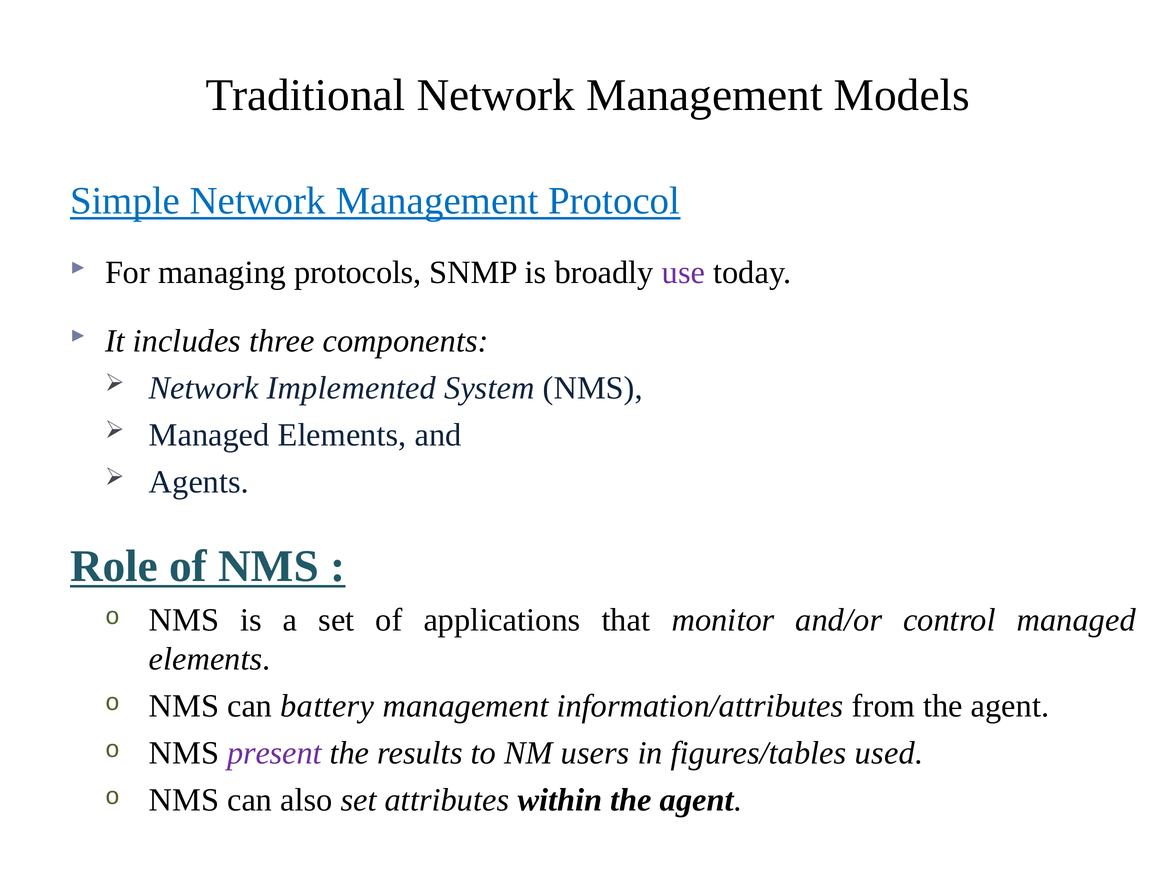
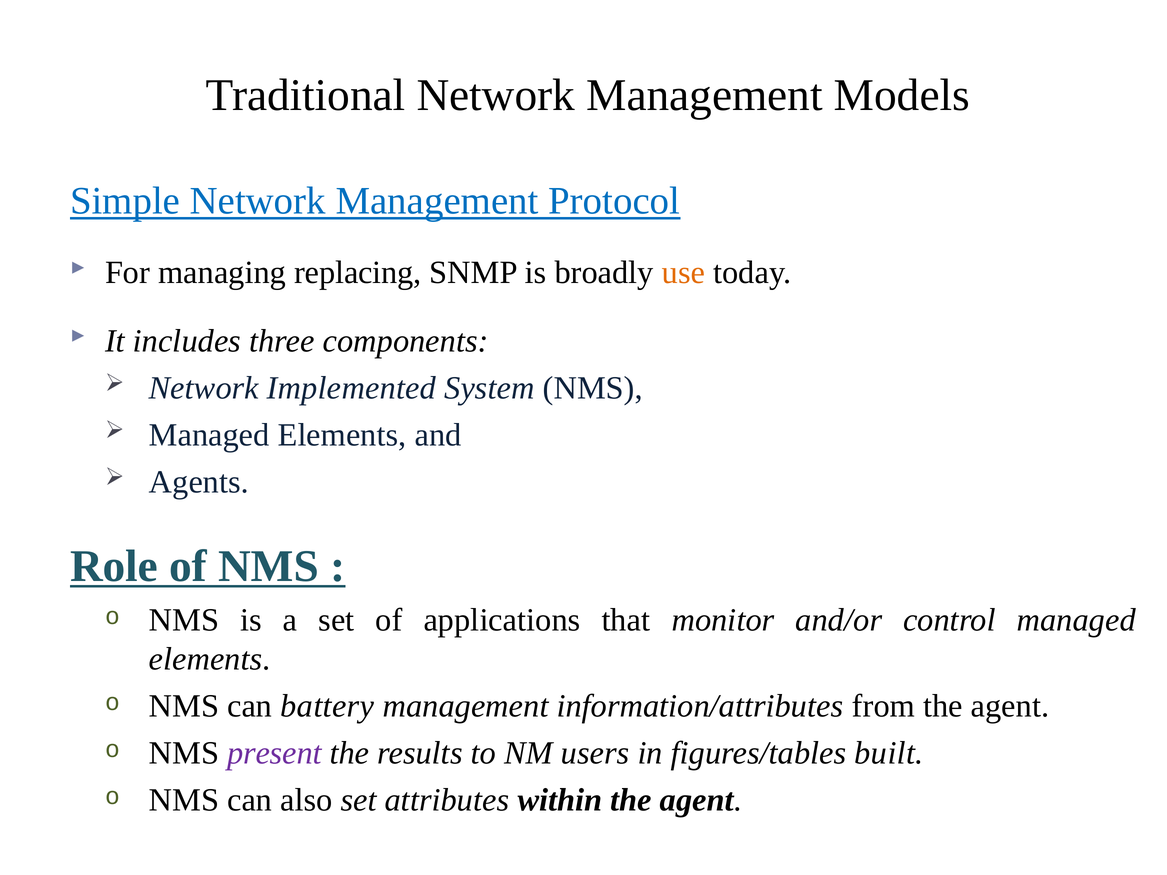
protocols: protocols -> replacing
use colour: purple -> orange
used: used -> built
